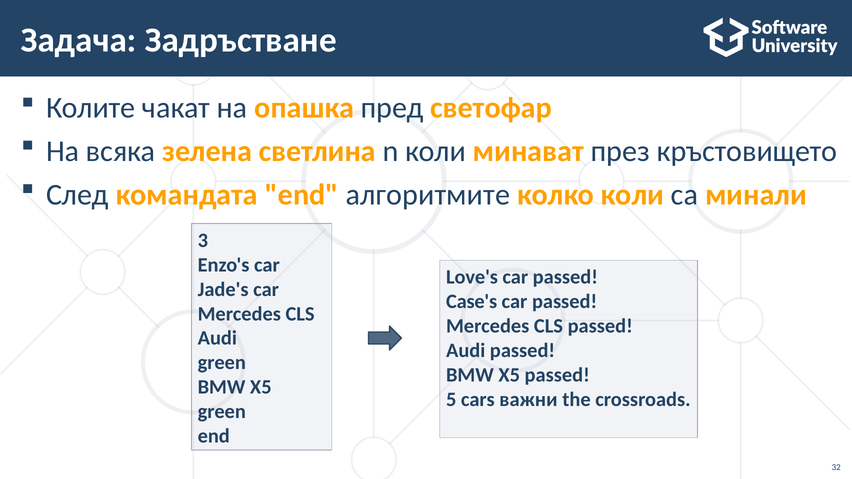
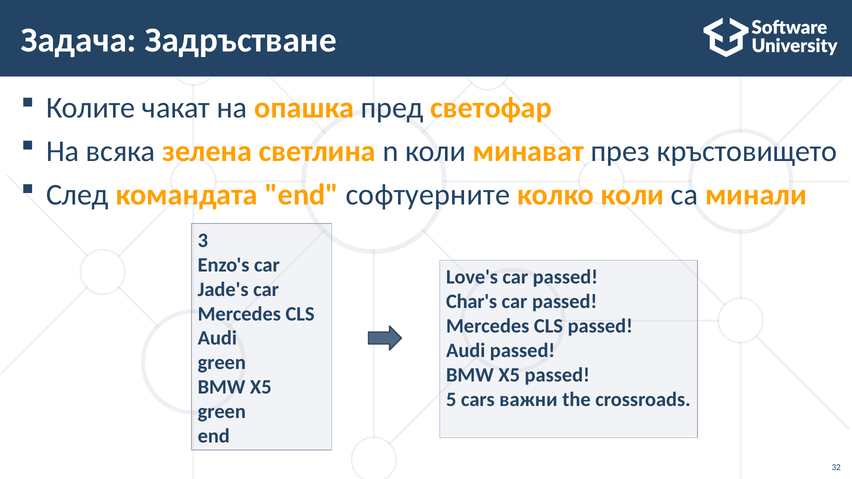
алгоритмите: алгоритмите -> софтуерните
Case's: Case's -> Char's
